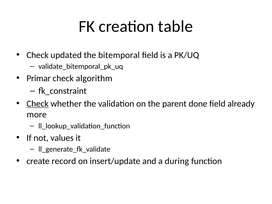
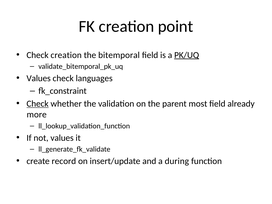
table: table -> point
Check updated: updated -> creation
PK/UQ underline: none -> present
Primar at (39, 78): Primar -> Values
algorithm: algorithm -> languages
done: done -> most
